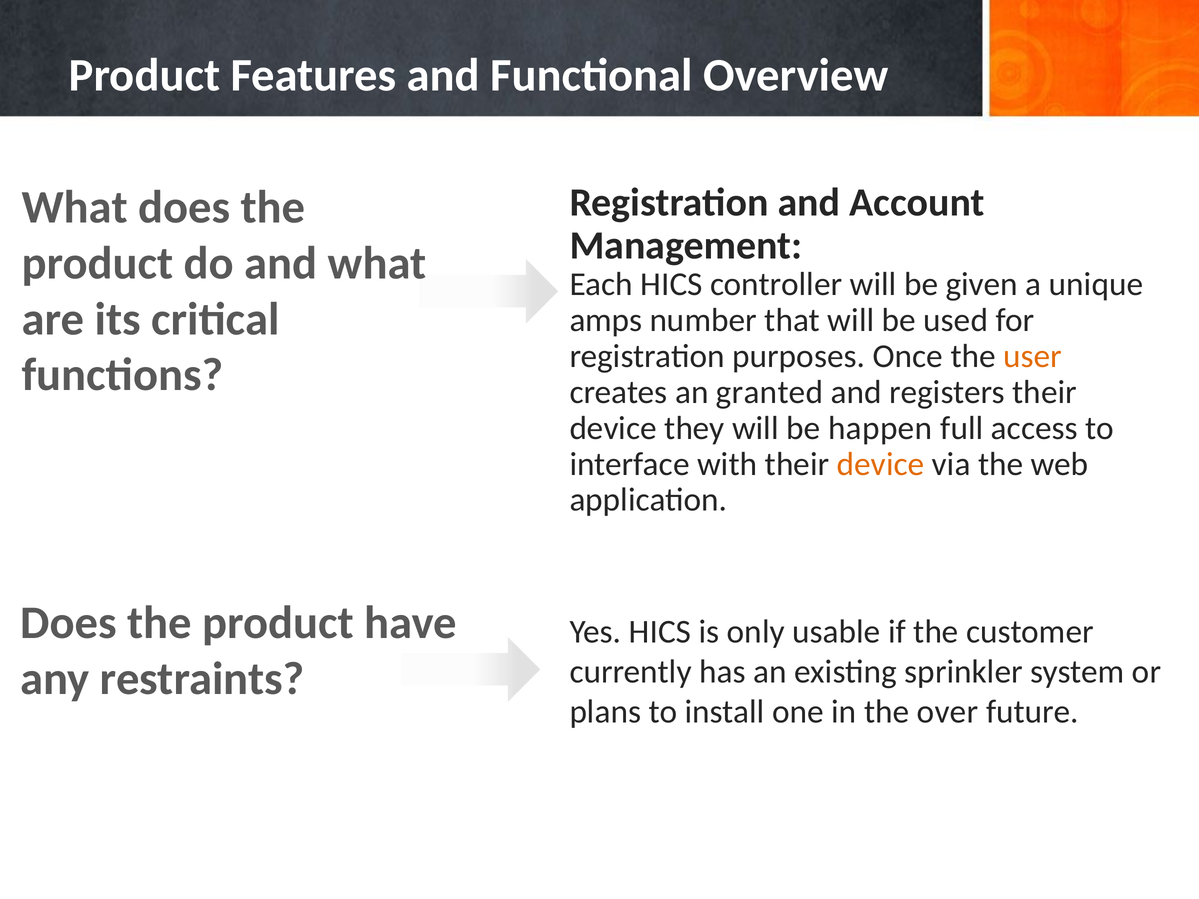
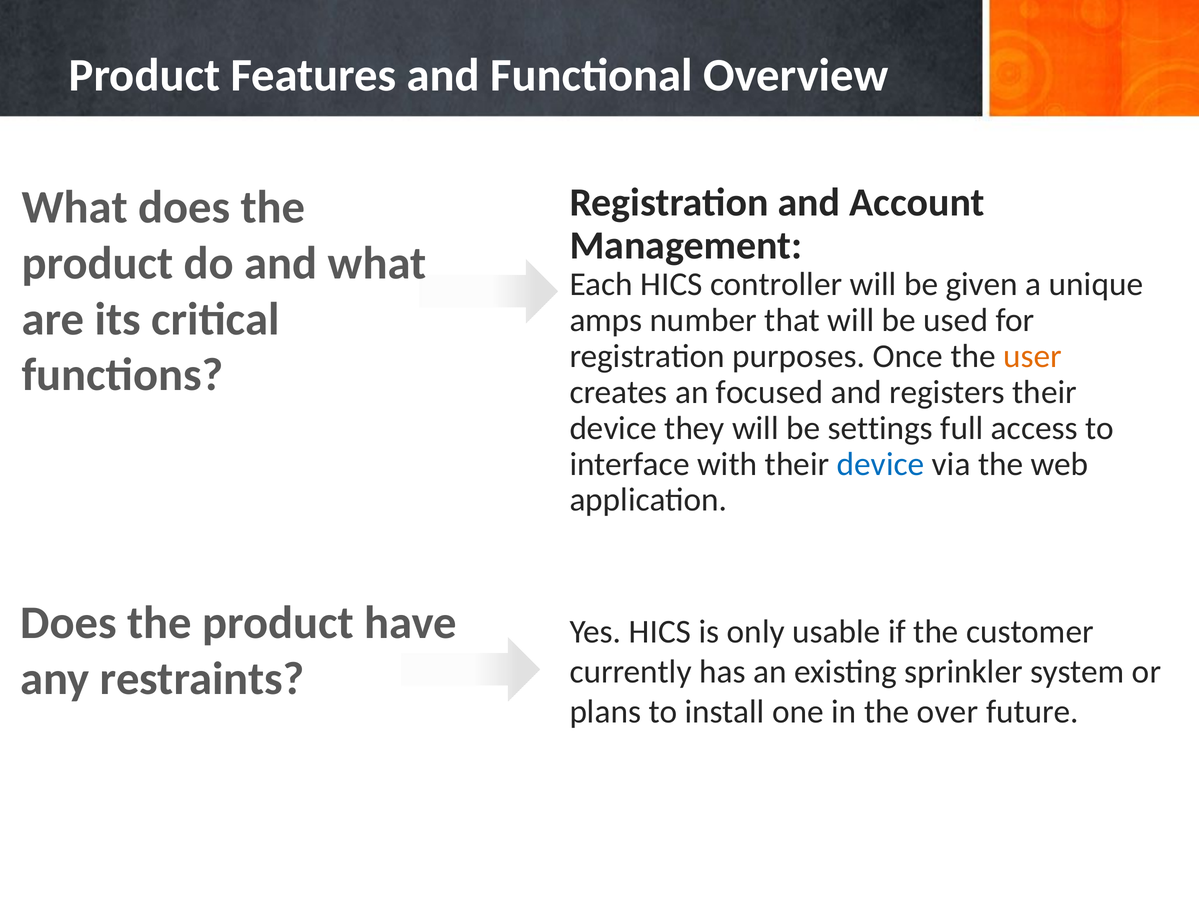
granted: granted -> focused
happen: happen -> settings
device at (881, 464) colour: orange -> blue
